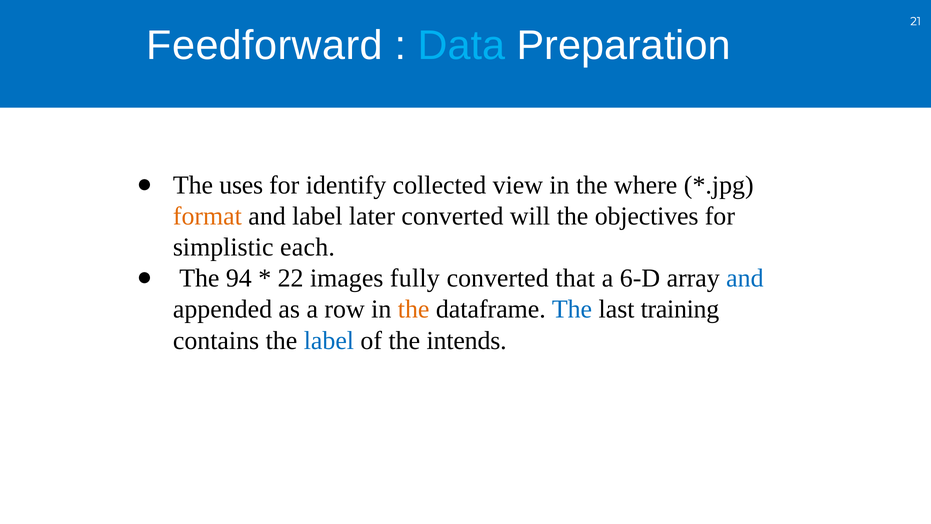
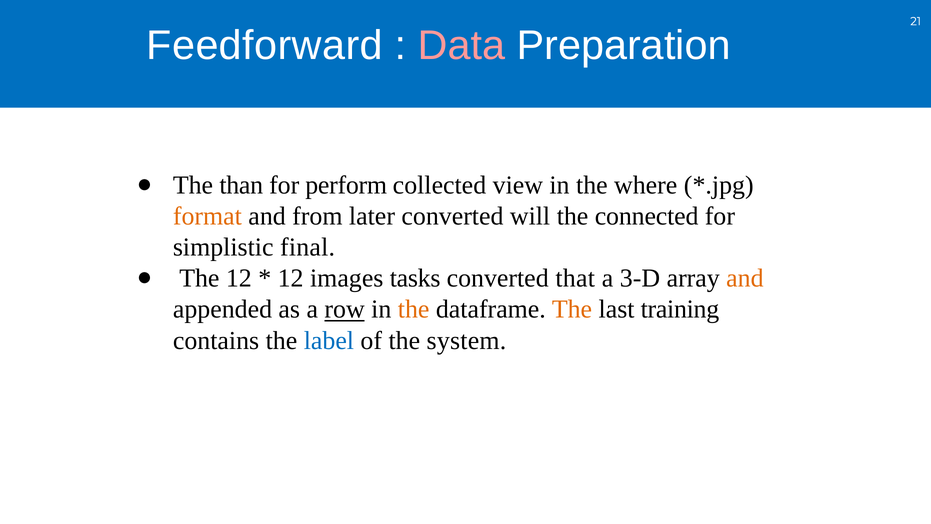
Data colour: light blue -> pink
uses: uses -> than
identify: identify -> perform
and label: label -> from
objectives: objectives -> connected
each: each -> final
The 94: 94 -> 12
22 at (291, 278): 22 -> 12
fully: fully -> tasks
6-D: 6-D -> 3-D
and at (745, 278) colour: blue -> orange
row underline: none -> present
The at (572, 309) colour: blue -> orange
intends: intends -> system
